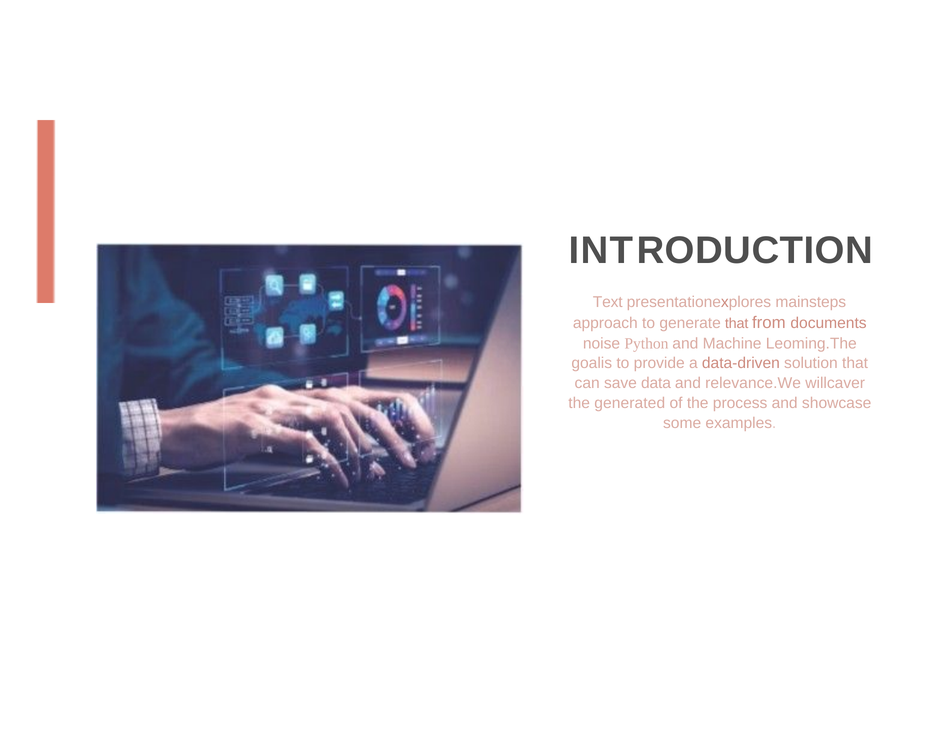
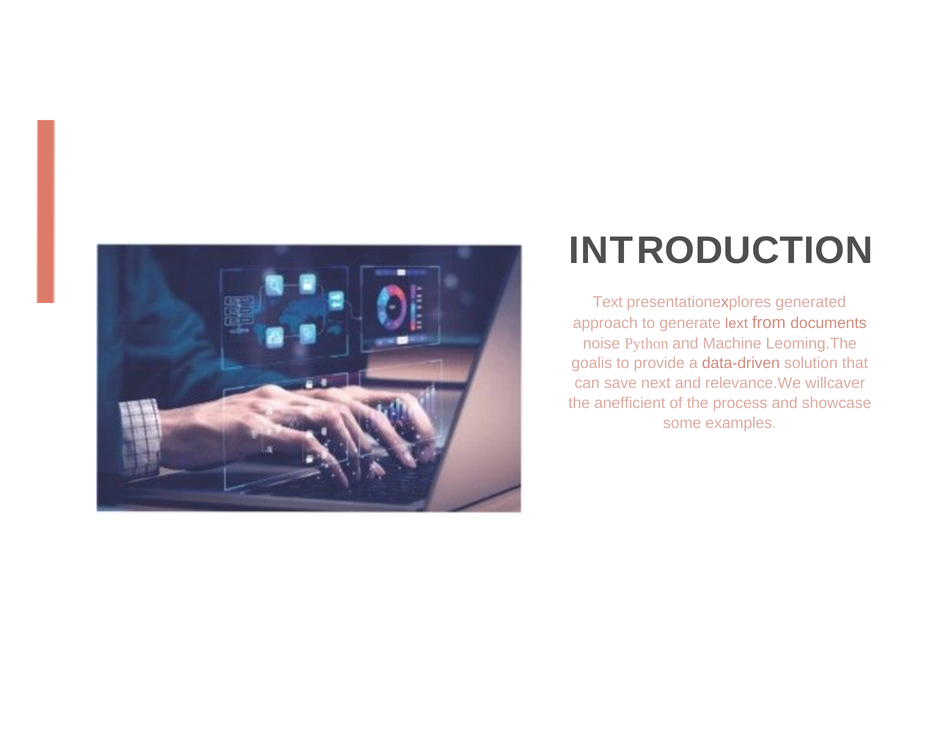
mainsteps: mainsteps -> generated
generate that: that -> lext
data: data -> next
generated: generated -> anefficient
